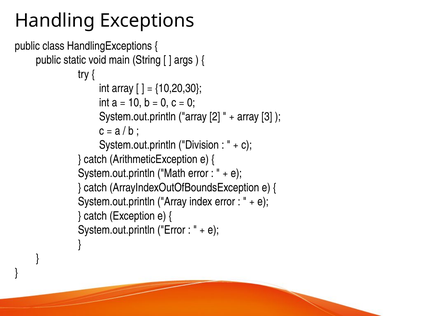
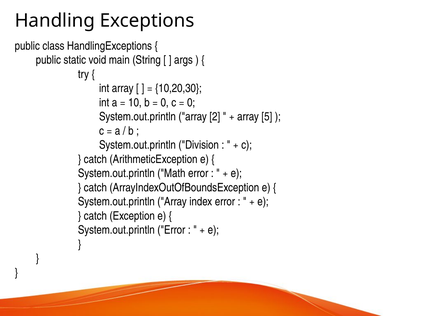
3: 3 -> 5
